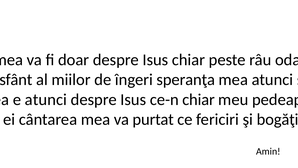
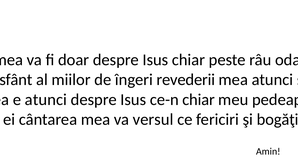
speranţa: speranţa -> revederii
va purtat: purtat -> versul
